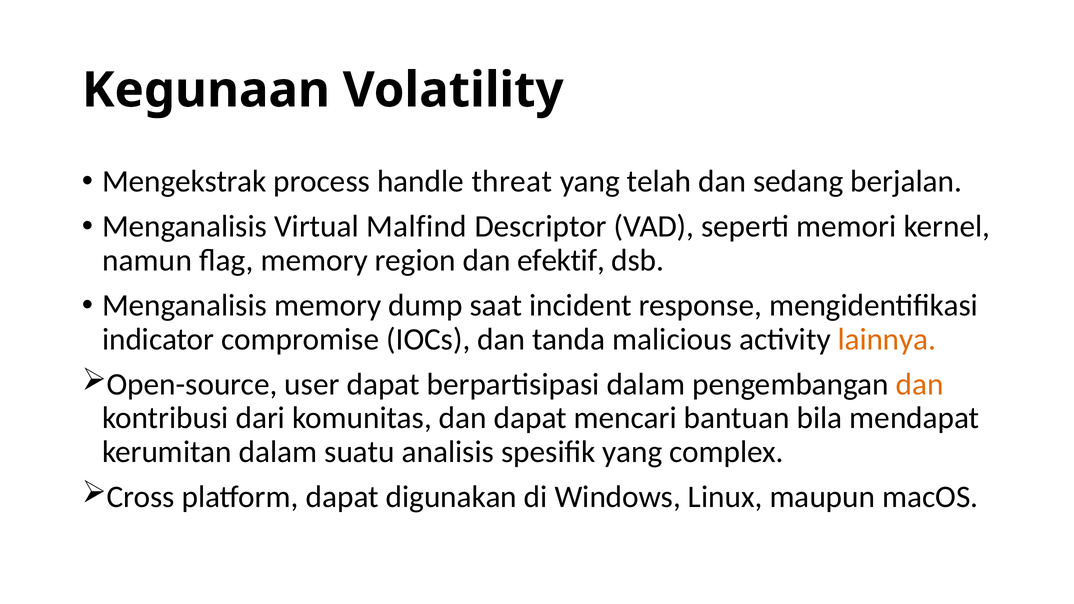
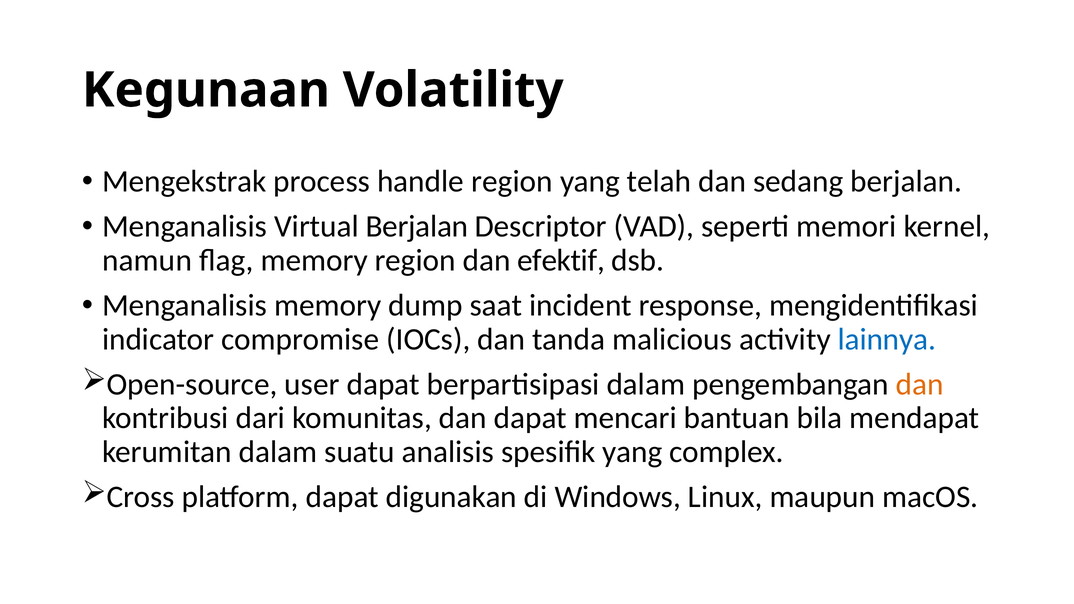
handle threat: threat -> region
Virtual Malfind: Malfind -> Berjalan
lainnya colour: orange -> blue
